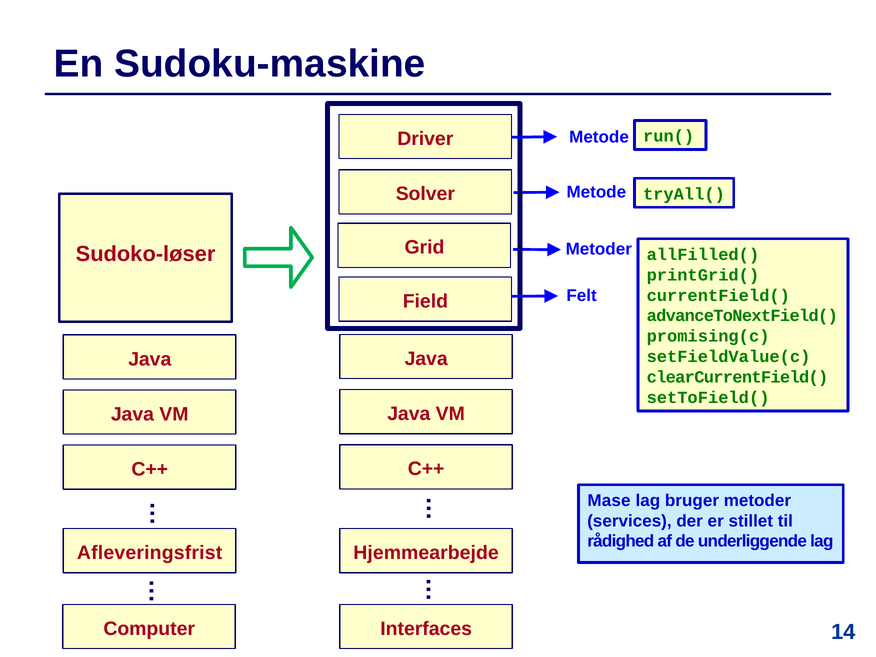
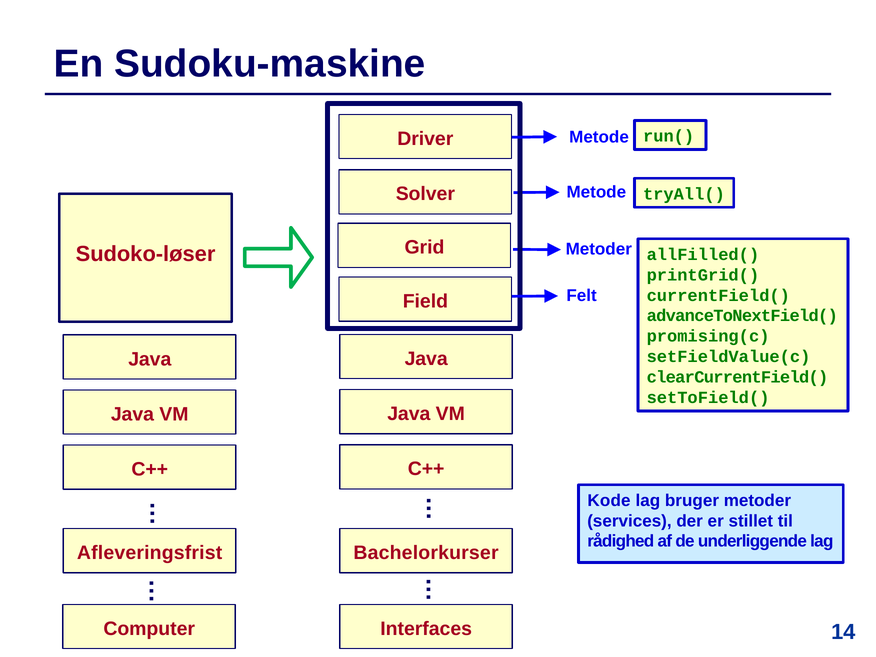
Mase: Mase -> Kode
Hjemmearbejde: Hjemmearbejde -> Bachelorkurser
